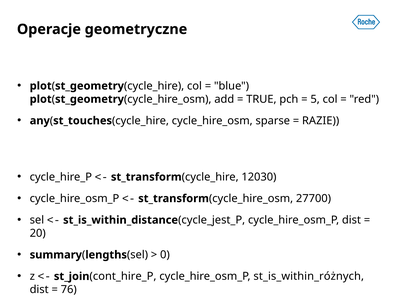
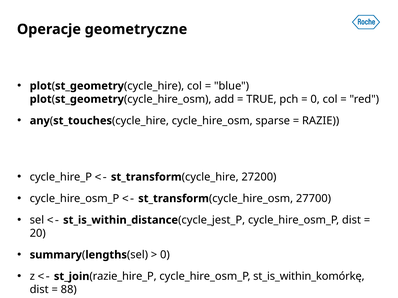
5 at (315, 99): 5 -> 0
12030: 12030 -> 27200
cont_hire_P: cont_hire_P -> razie_hire_P
st_is_within_różnych: st_is_within_różnych -> st_is_within_komórkę
76: 76 -> 88
